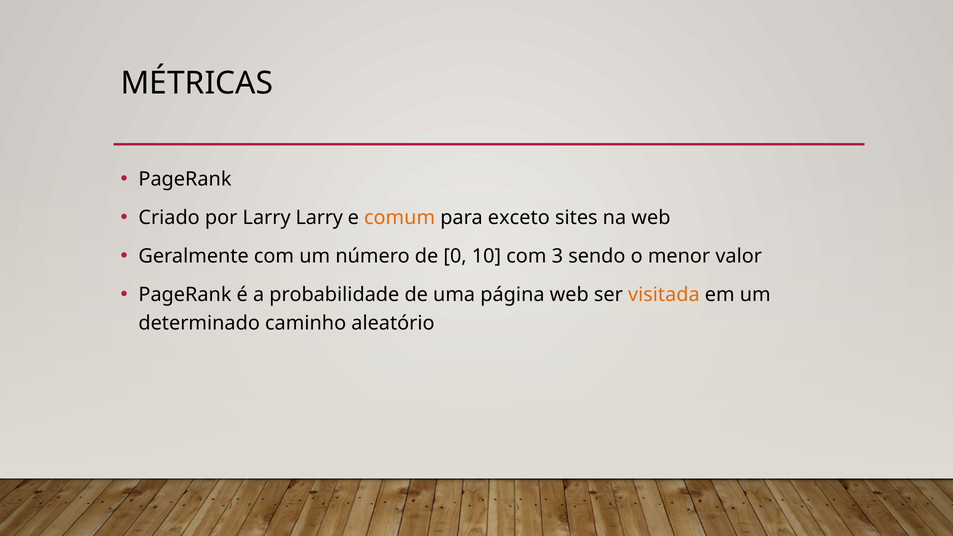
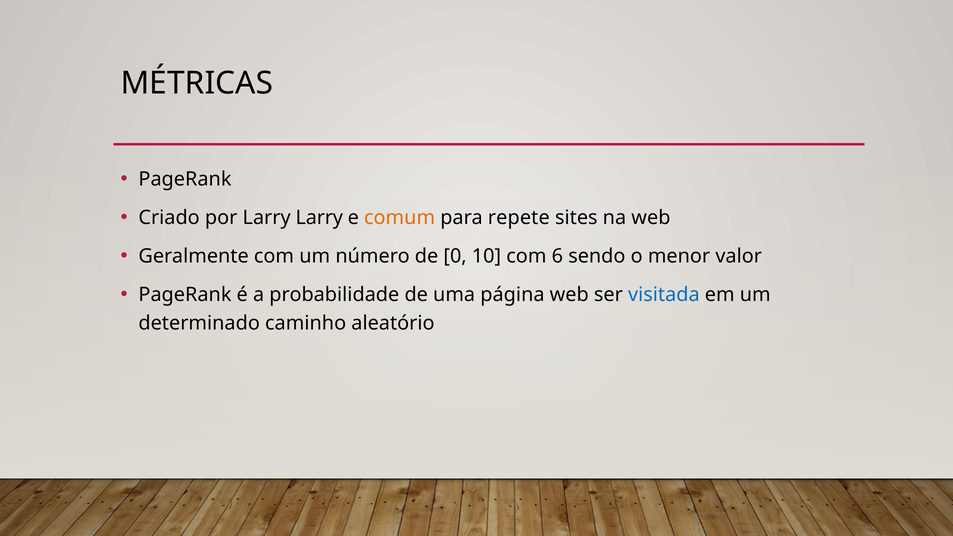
exceto: exceto -> repete
3: 3 -> 6
visitada colour: orange -> blue
